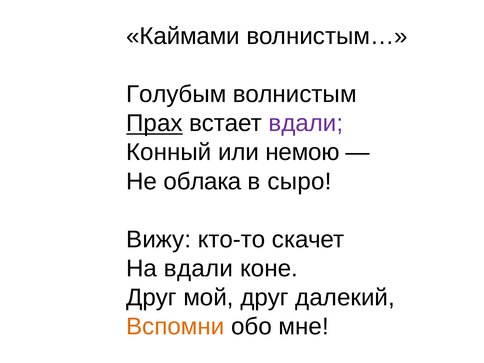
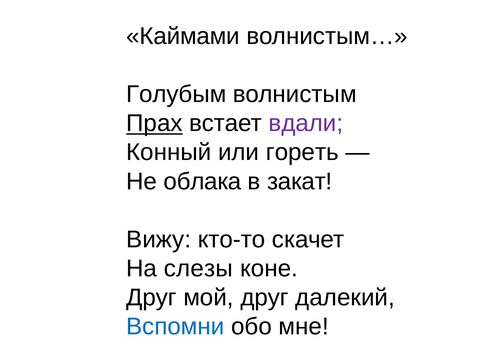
немою: немою -> гореть
сыро: сыро -> закат
На вдали: вдали -> слезы
Вспомни colour: orange -> blue
